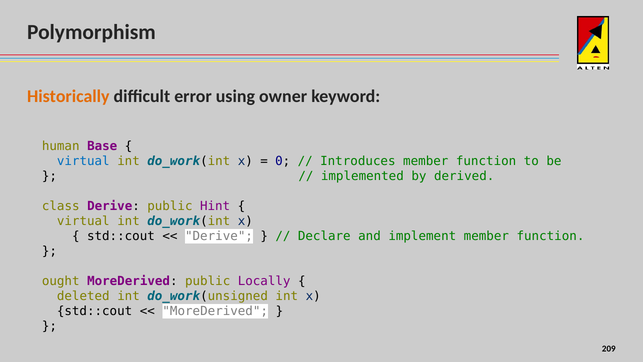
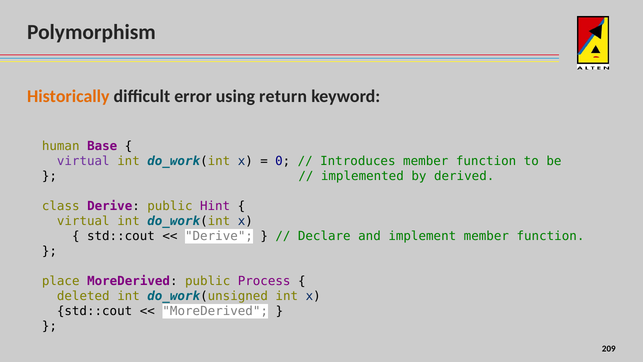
owner: owner -> return
virtual at (83, 161) colour: blue -> purple
ought: ought -> place
Locally: Locally -> Process
